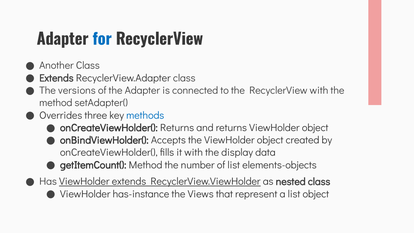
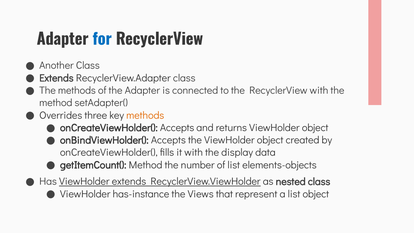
The versions: versions -> methods
methods at (145, 115) colour: blue -> orange
onCreateViewHolder( Returns: Returns -> Accepts
